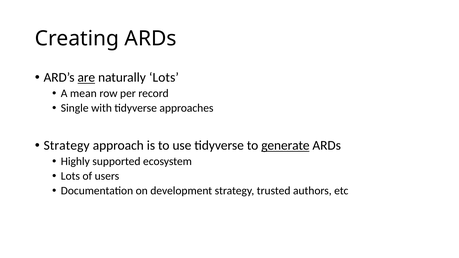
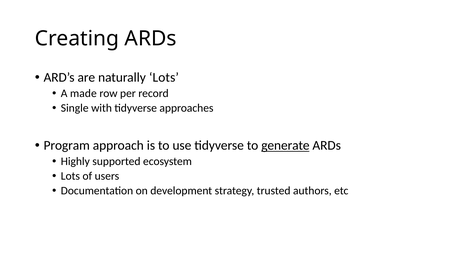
are underline: present -> none
mean: mean -> made
Strategy at (67, 146): Strategy -> Program
